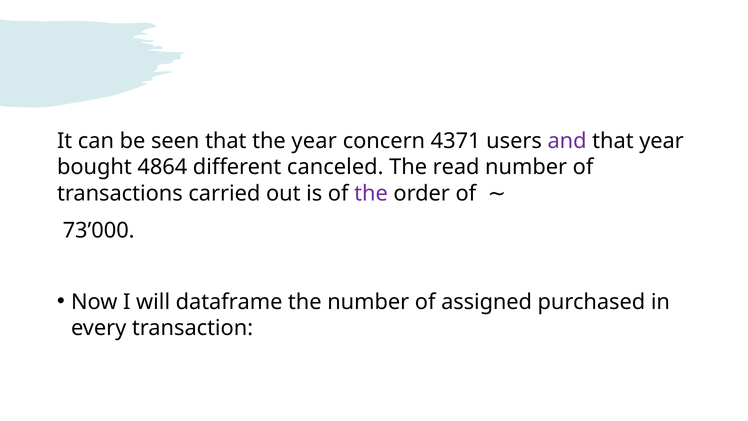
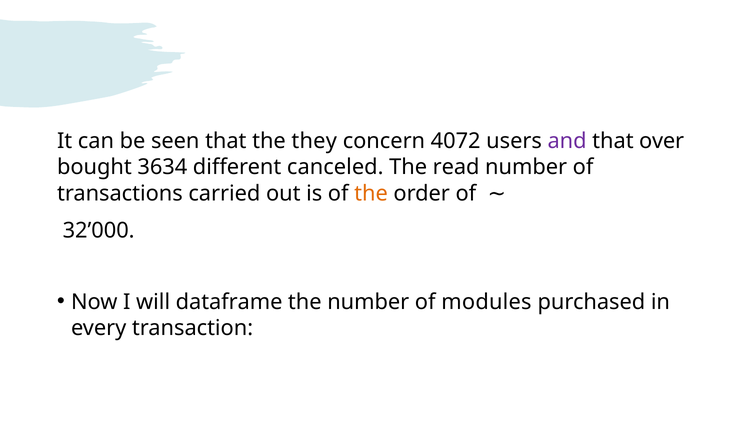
the year: year -> they
4371: 4371 -> 4072
that year: year -> over
4864: 4864 -> 3634
the at (371, 193) colour: purple -> orange
73’000: 73’000 -> 32’000
assigned: assigned -> modules
